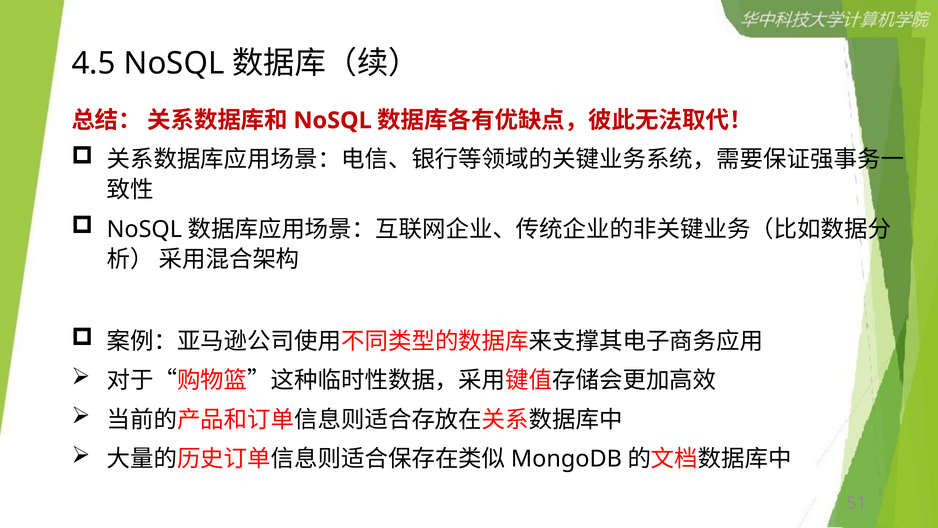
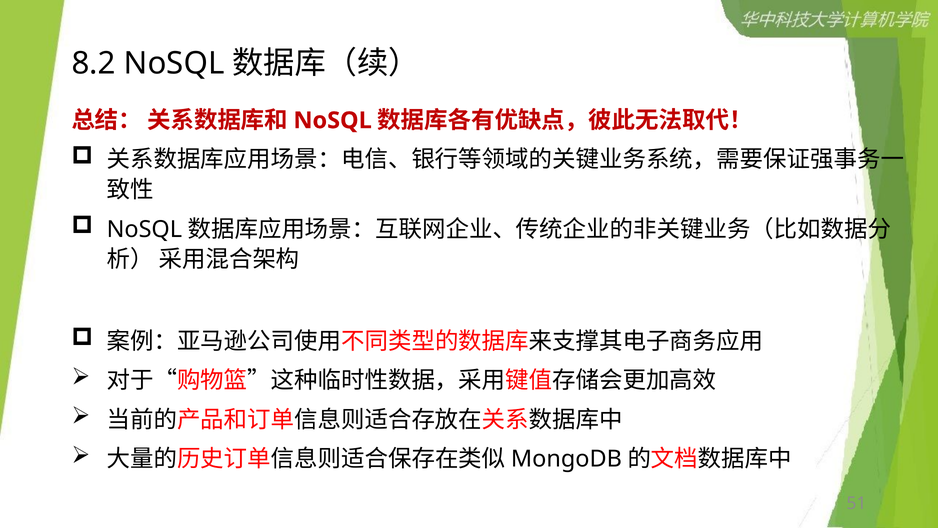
4.5: 4.5 -> 8.2
